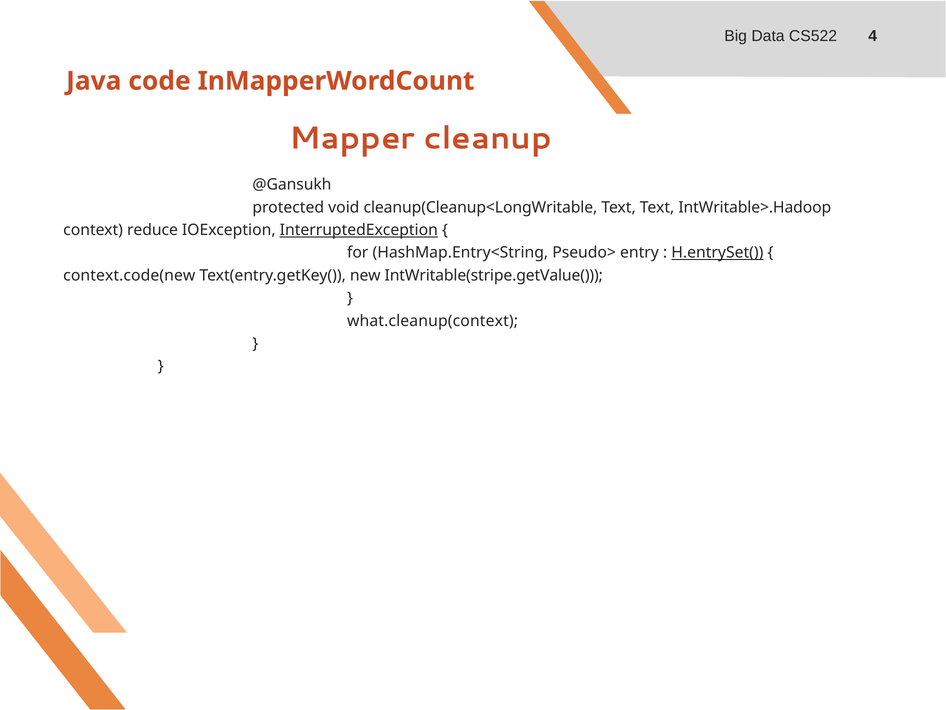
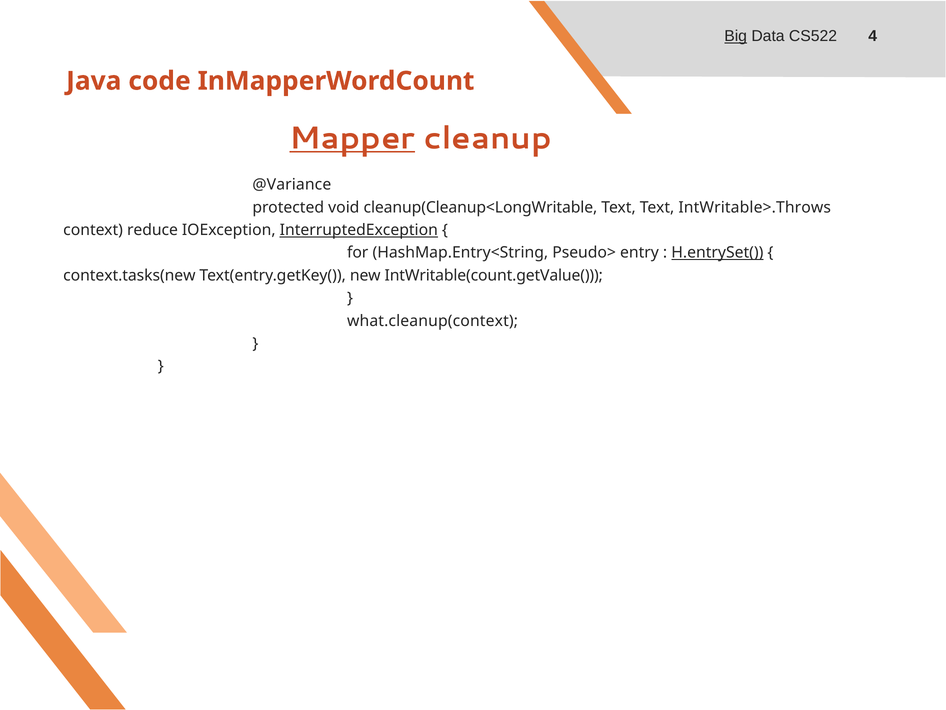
Big underline: none -> present
Mapper underline: none -> present
@Gansukh: @Gansukh -> @Variance
IntWritable>.Hadoop: IntWritable>.Hadoop -> IntWritable>.Throws
context.code(new: context.code(new -> context.tasks(new
IntWritable(stripe.getValue(: IntWritable(stripe.getValue( -> IntWritable(count.getValue(
